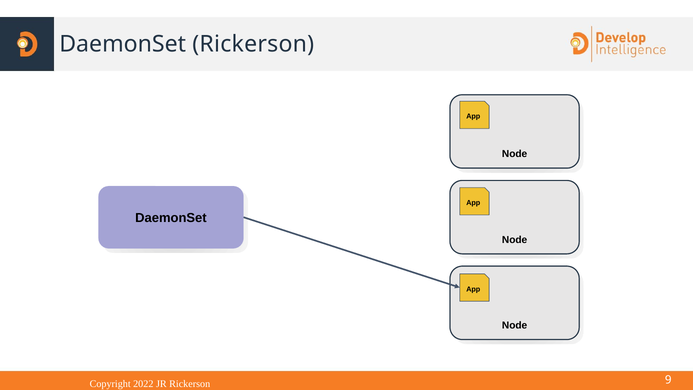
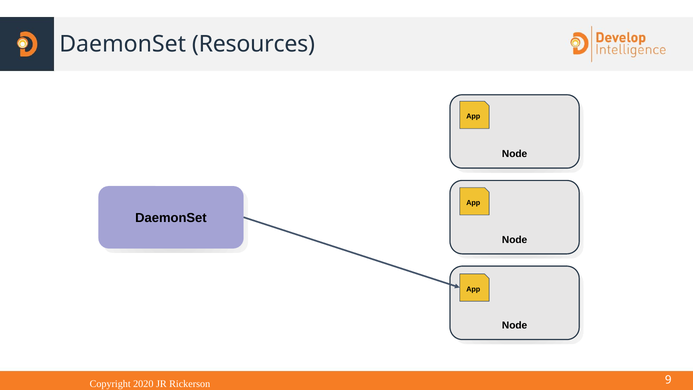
DaemonSet Rickerson: Rickerson -> Resources
2022: 2022 -> 2020
